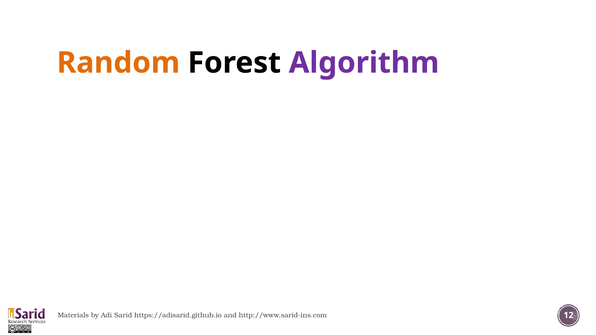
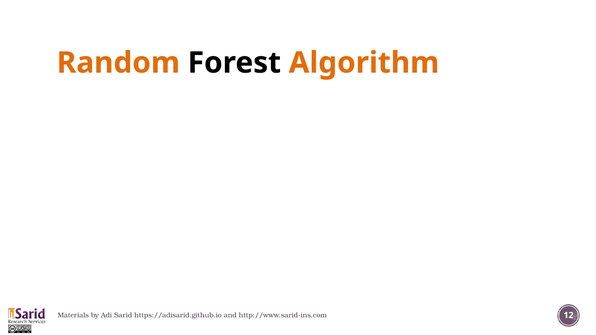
Algorithm colour: purple -> orange
